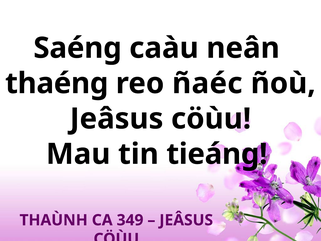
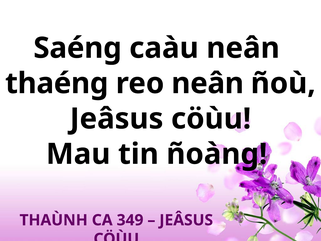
reo ñaéc: ñaéc -> neân
tieáng: tieáng -> ñoàng
